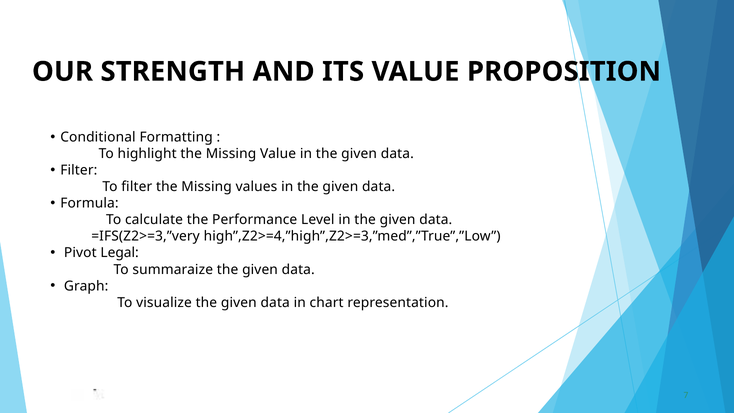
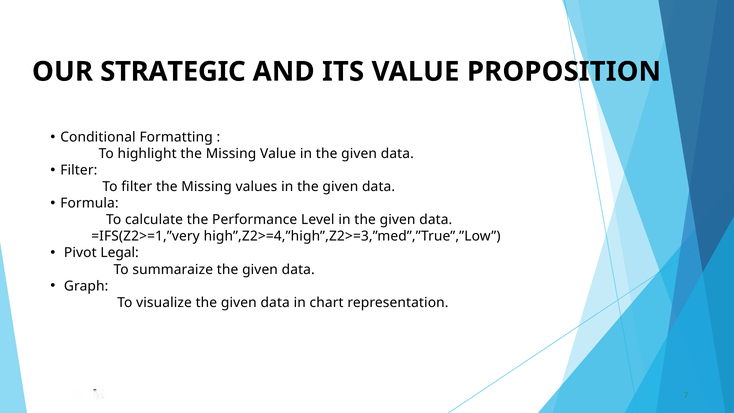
STRENGTH: STRENGTH -> STRATEGIC
=IFS(Z2>=3,”very: =IFS(Z2>=3,”very -> =IFS(Z2>=1,”very
